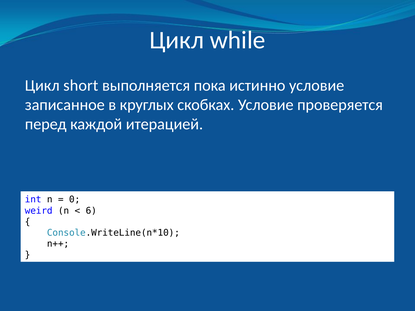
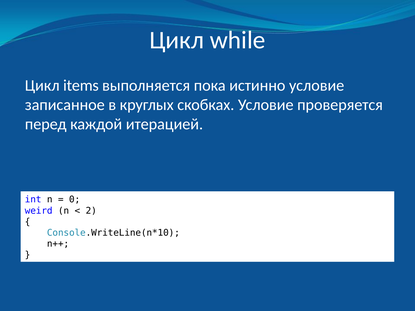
short: short -> items
6: 6 -> 2
